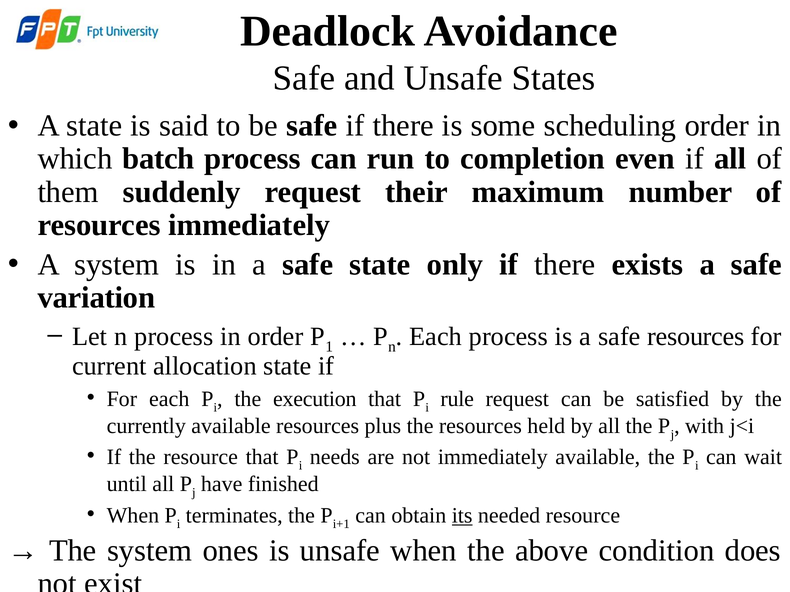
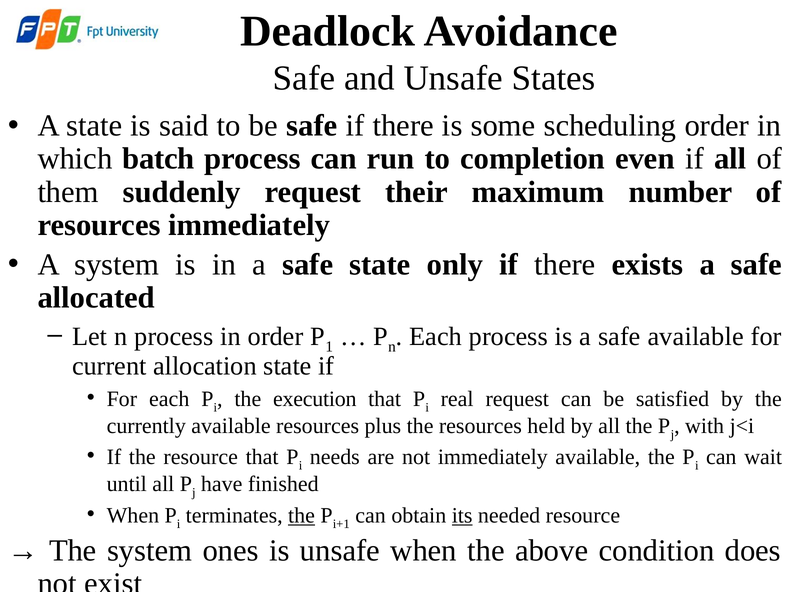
variation: variation -> allocated
safe resources: resources -> available
rule: rule -> real
the at (301, 516) underline: none -> present
